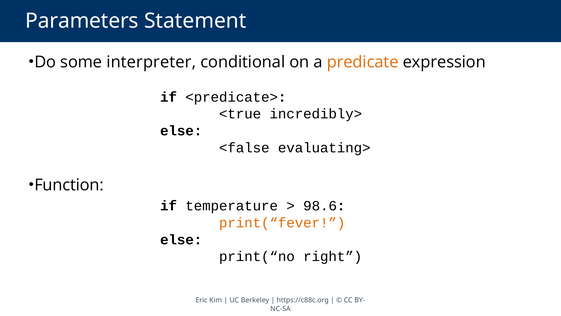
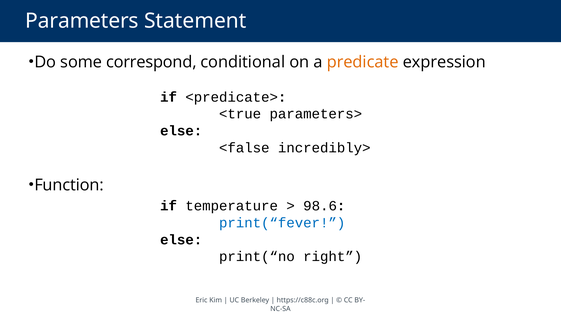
interpreter: interpreter -> correspond
incredibly>: incredibly> -> parameters>
evaluating>: evaluating> -> incredibly>
print(“fever colour: orange -> blue
